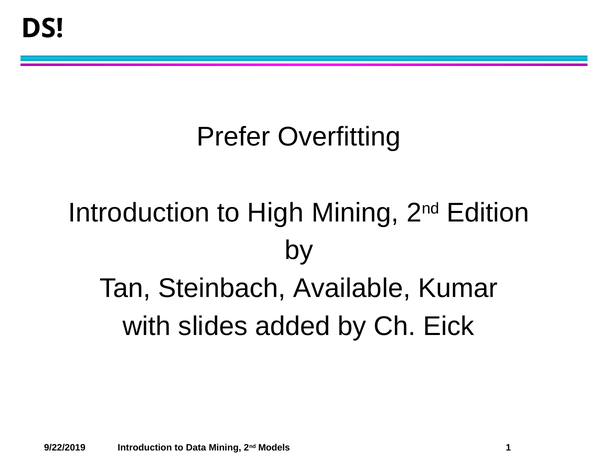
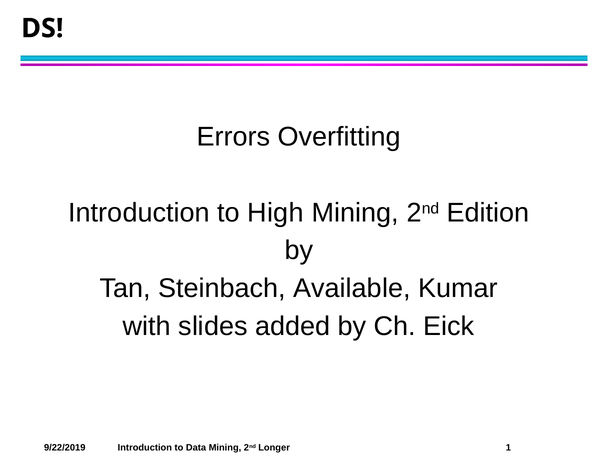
Prefer: Prefer -> Errors
Models: Models -> Longer
